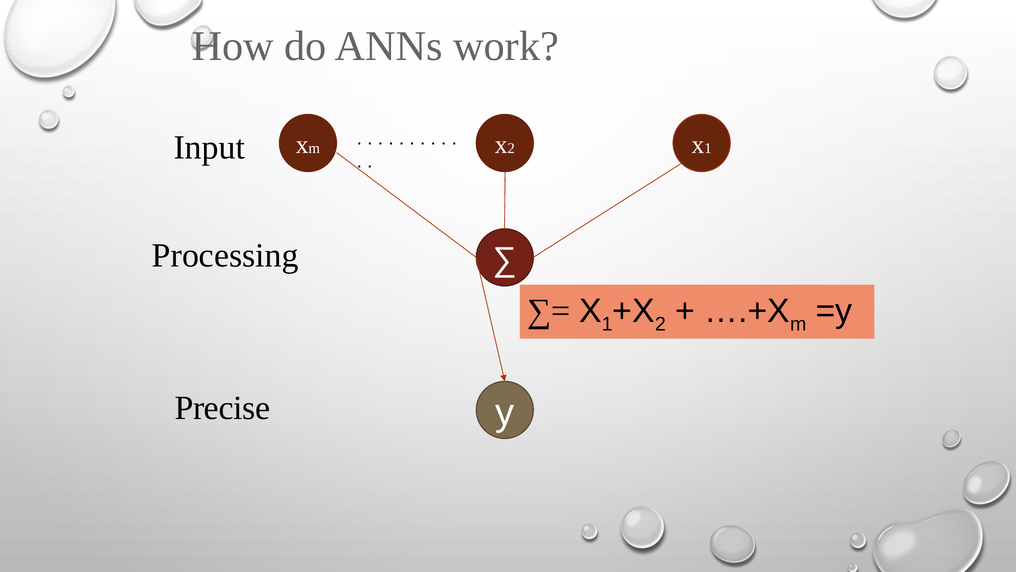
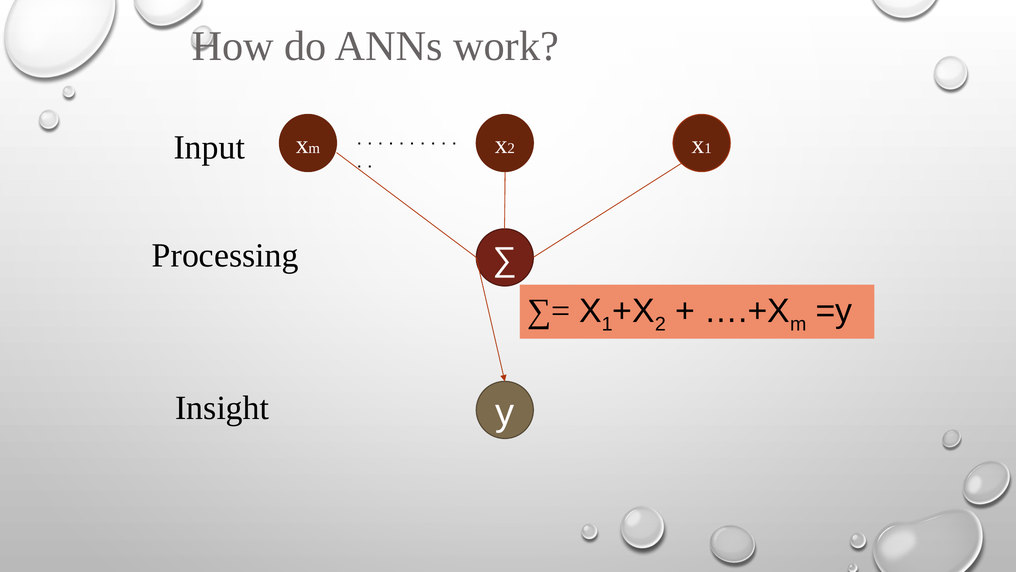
Precise: Precise -> Insight
